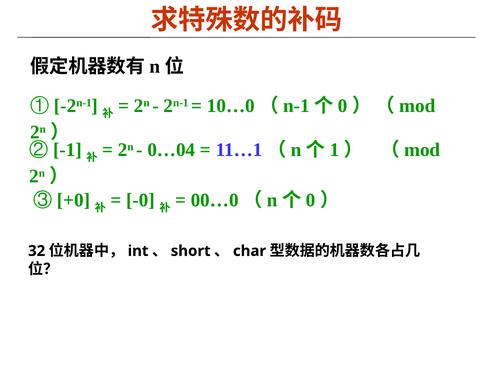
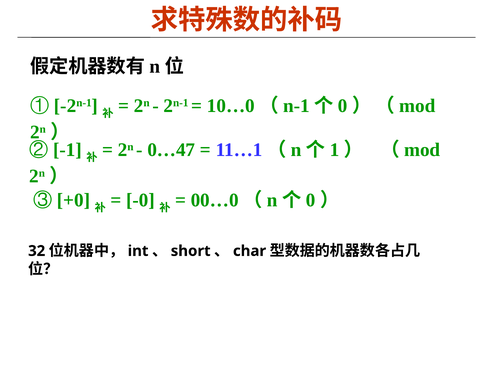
0…04: 0…04 -> 0…47
